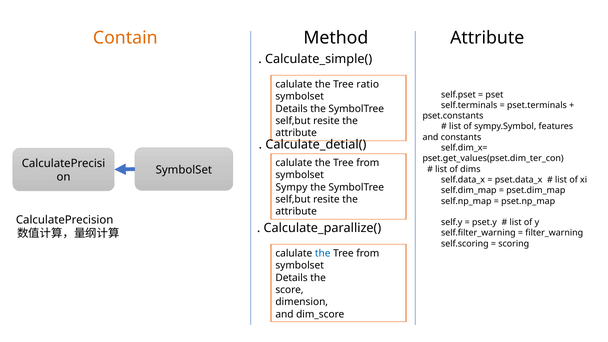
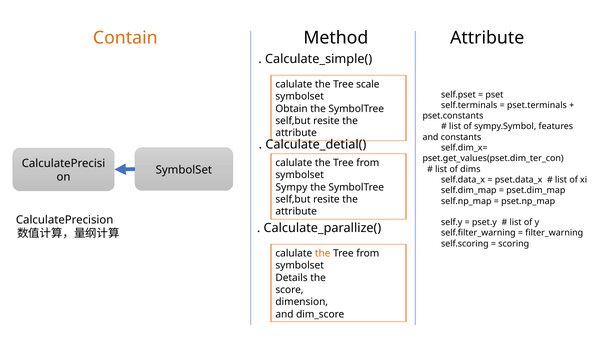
ratio: ratio -> scale
Details at (292, 109): Details -> Obtain
the at (323, 253) colour: blue -> orange
